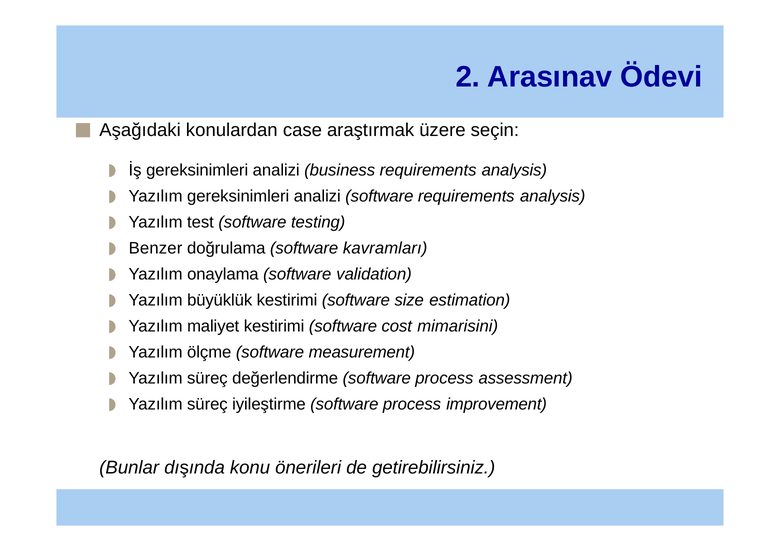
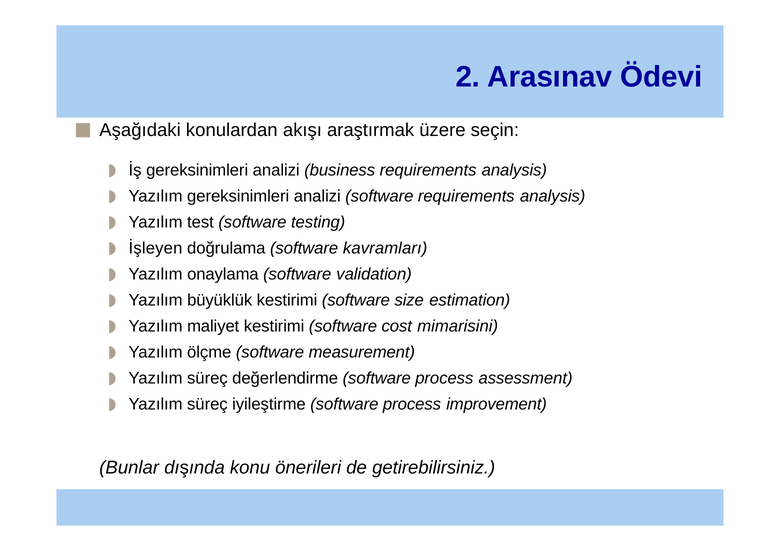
case: case -> akışı
Benzer: Benzer -> İşleyen
